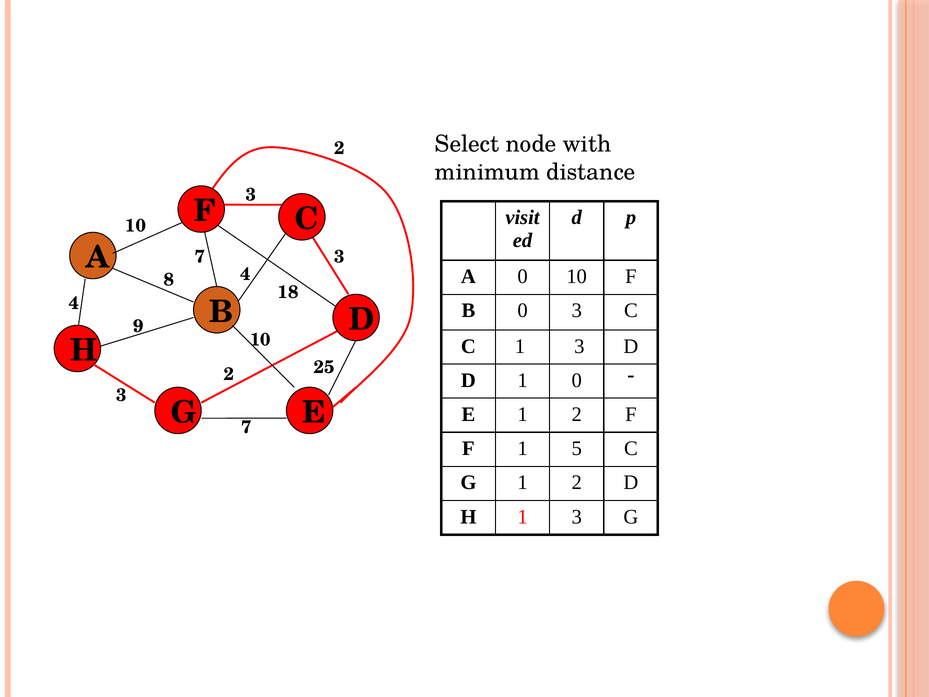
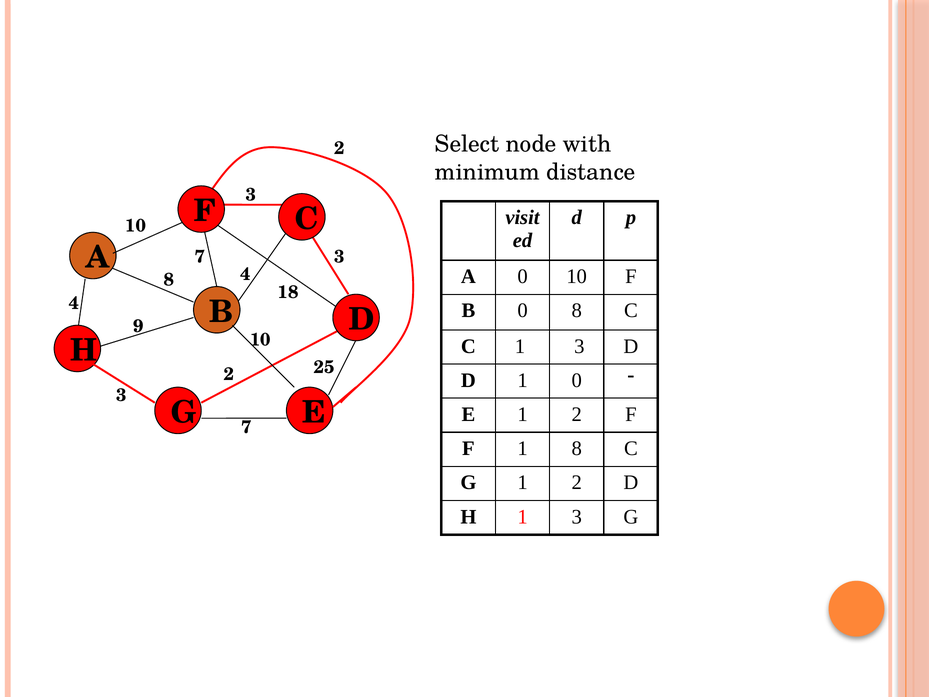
0 3: 3 -> 8
1 5: 5 -> 8
